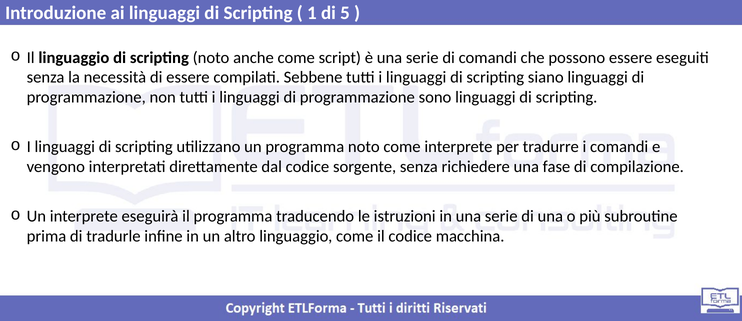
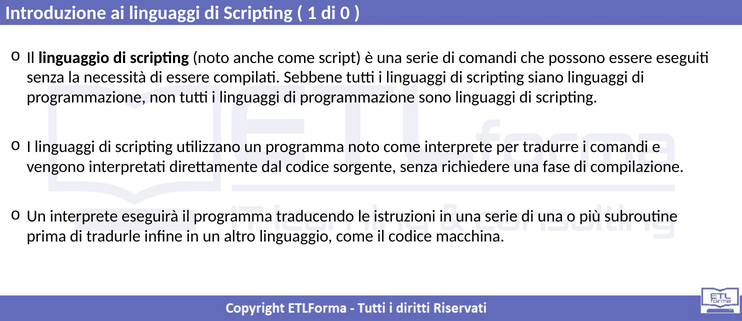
5: 5 -> 0
